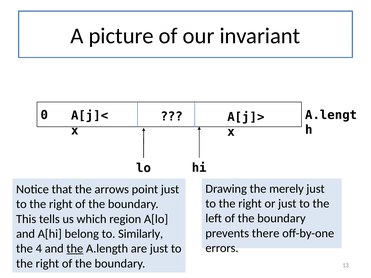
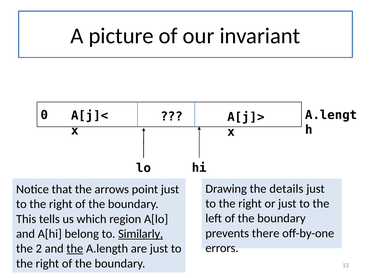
merely: merely -> details
Similarly underline: none -> present
4: 4 -> 2
